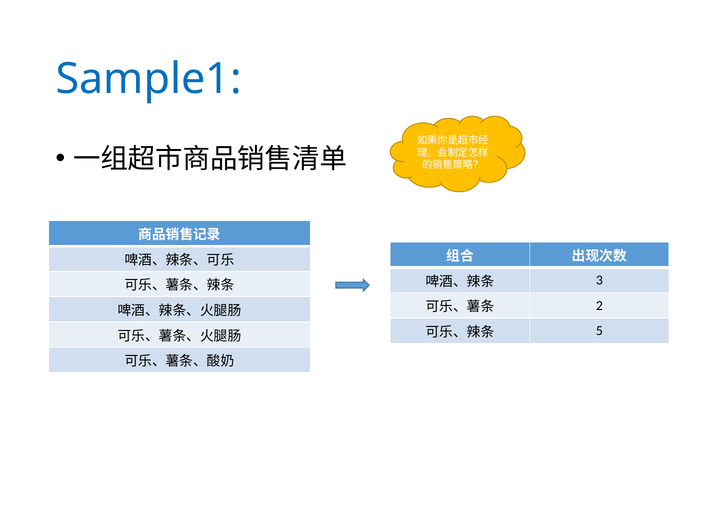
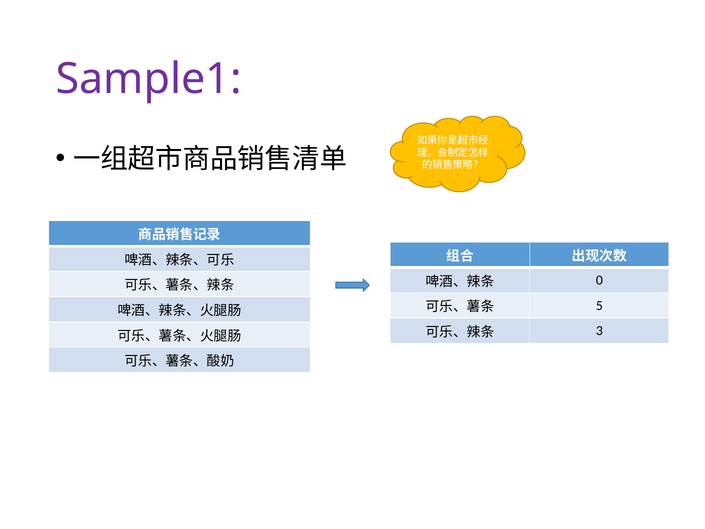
Sample1 colour: blue -> purple
3: 3 -> 0
2: 2 -> 5
5: 5 -> 3
